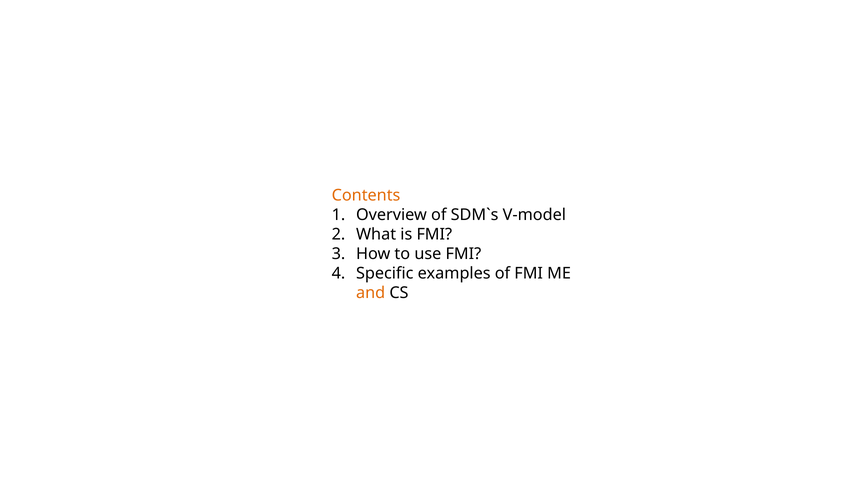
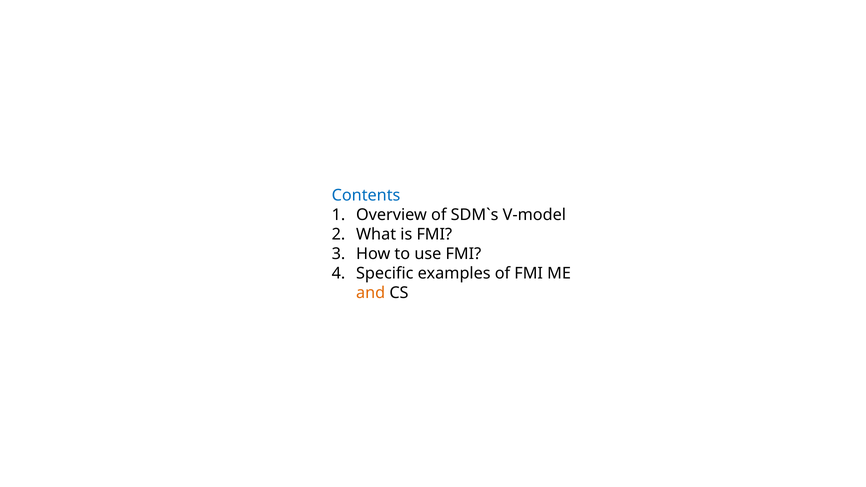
Contents colour: orange -> blue
